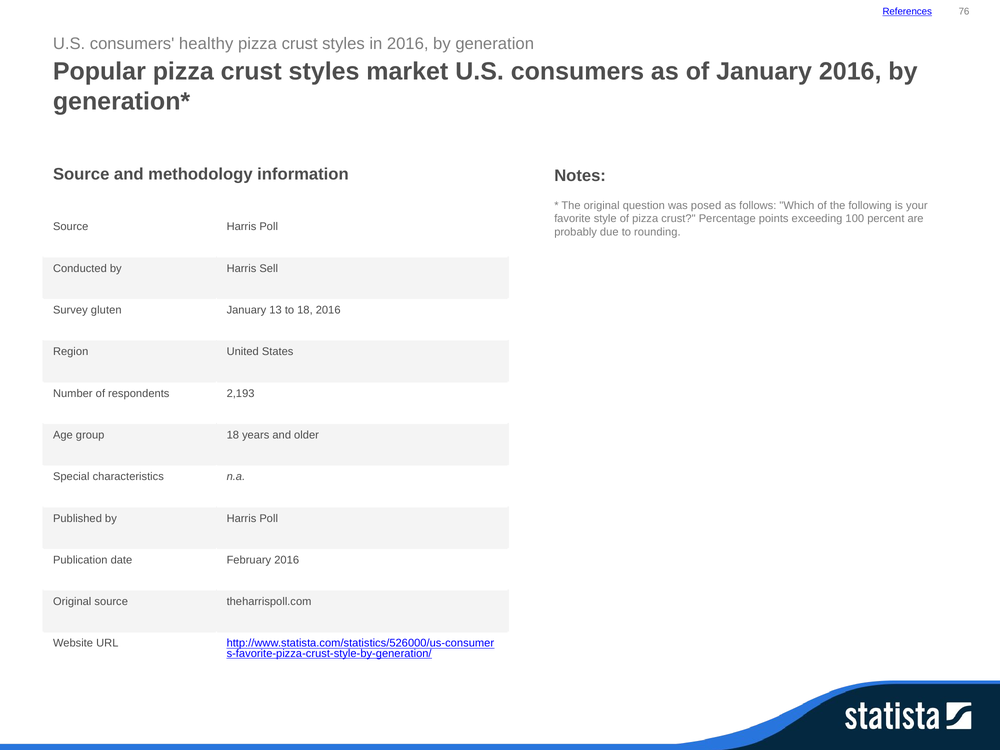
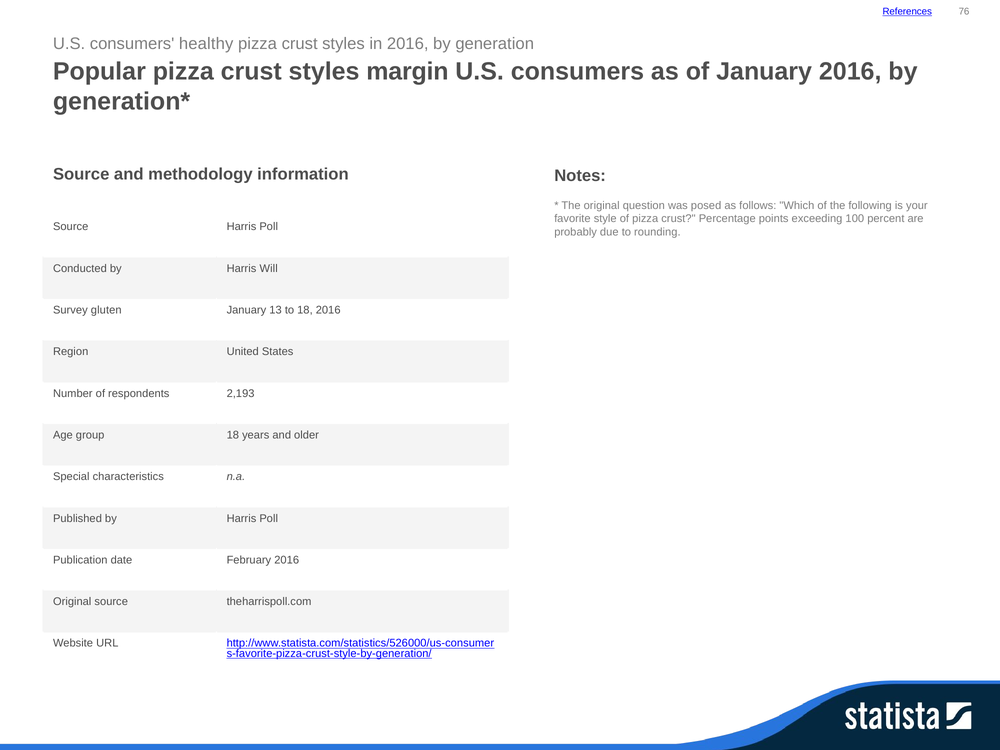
market: market -> margin
Sell: Sell -> Will
